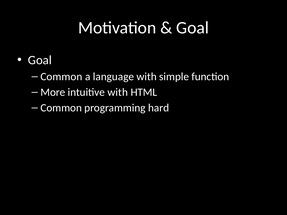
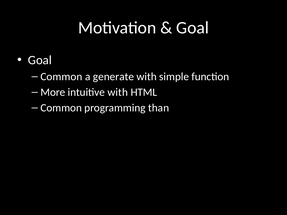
language: language -> generate
hard: hard -> than
